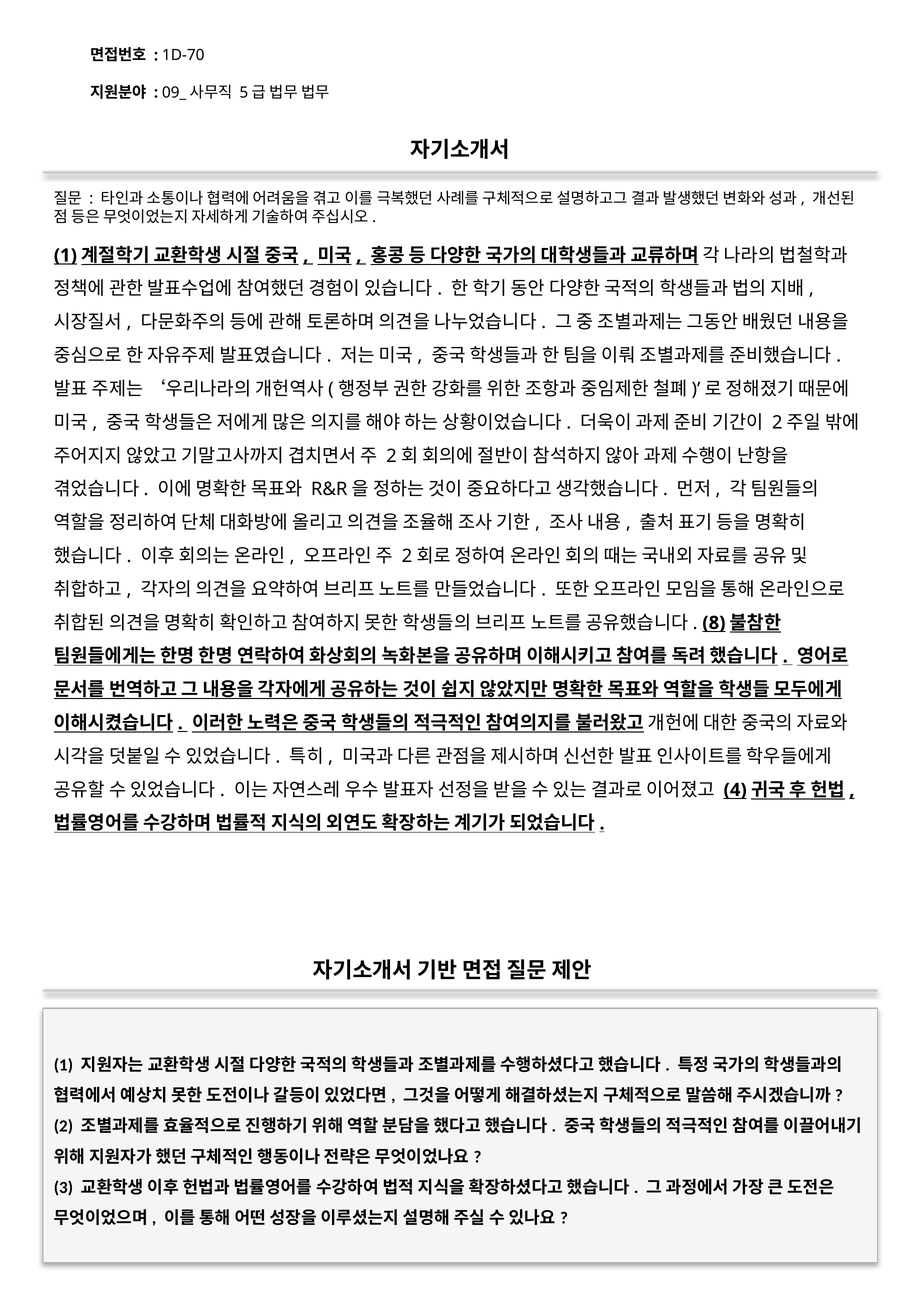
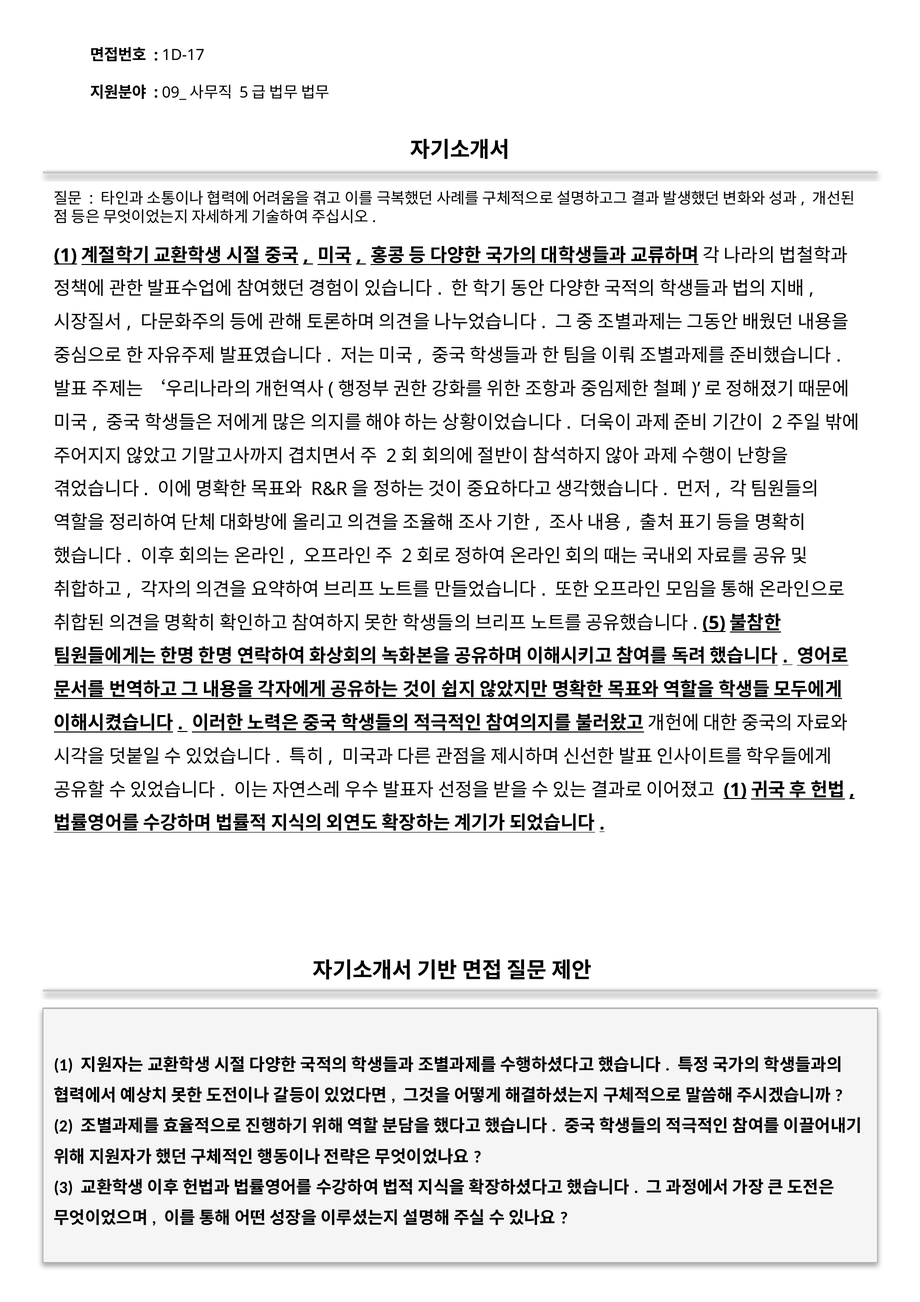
1D-70: 1D-70 -> 1D-17
8: 8 -> 5
4 at (735, 789): 4 -> 1
